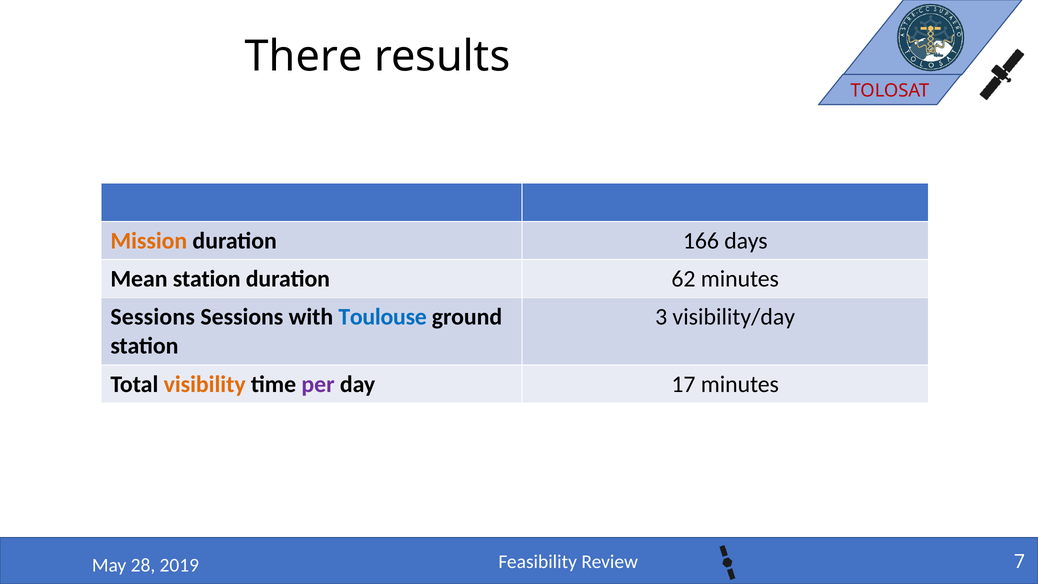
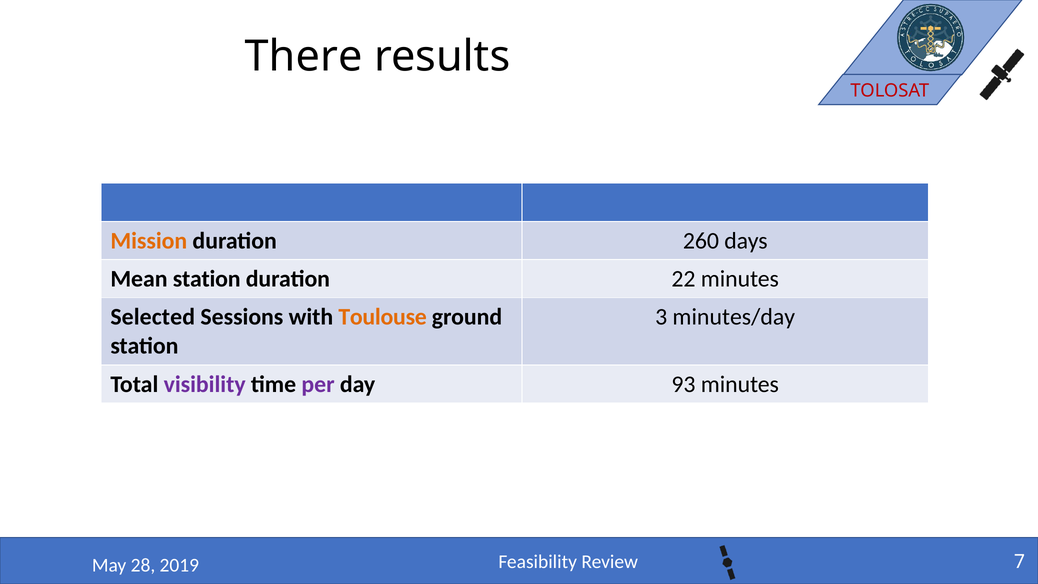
166: 166 -> 260
62: 62 -> 22
Sessions at (153, 317): Sessions -> Selected
Toulouse colour: blue -> orange
visibility/day: visibility/day -> minutes/day
visibility colour: orange -> purple
17: 17 -> 93
